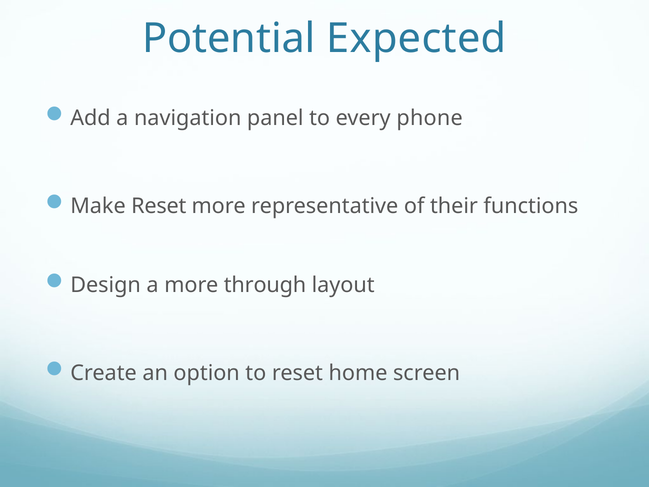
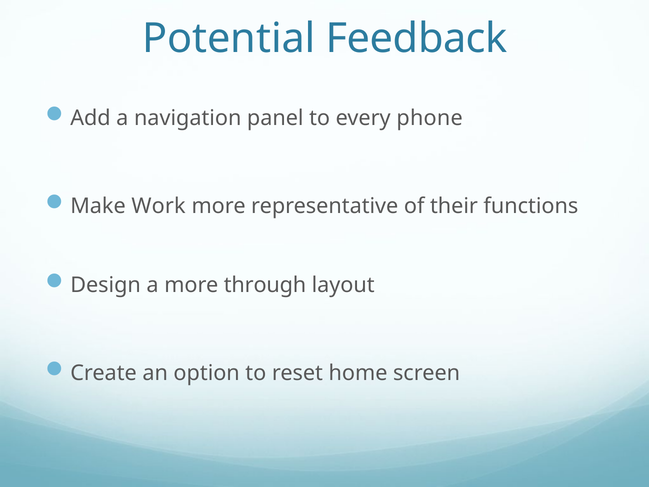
Expected: Expected -> Feedback
Make Reset: Reset -> Work
